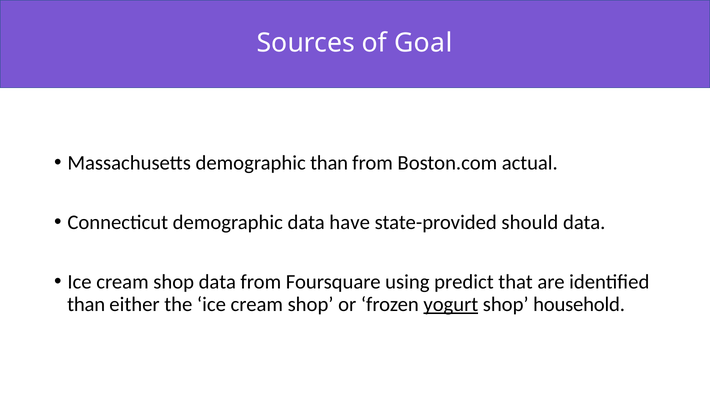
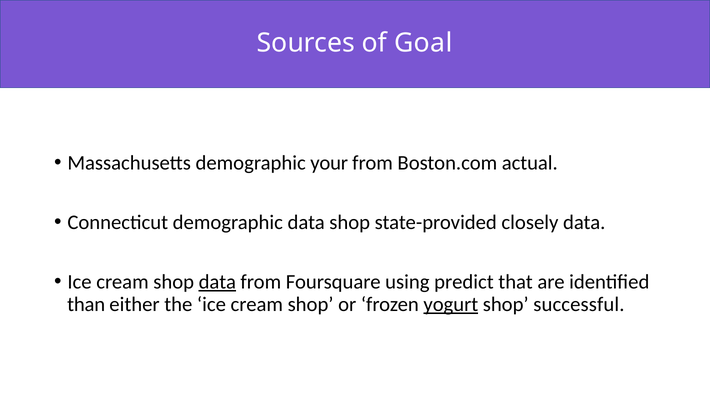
demographic than: than -> your
data have: have -> shop
should: should -> closely
data at (217, 282) underline: none -> present
household: household -> successful
